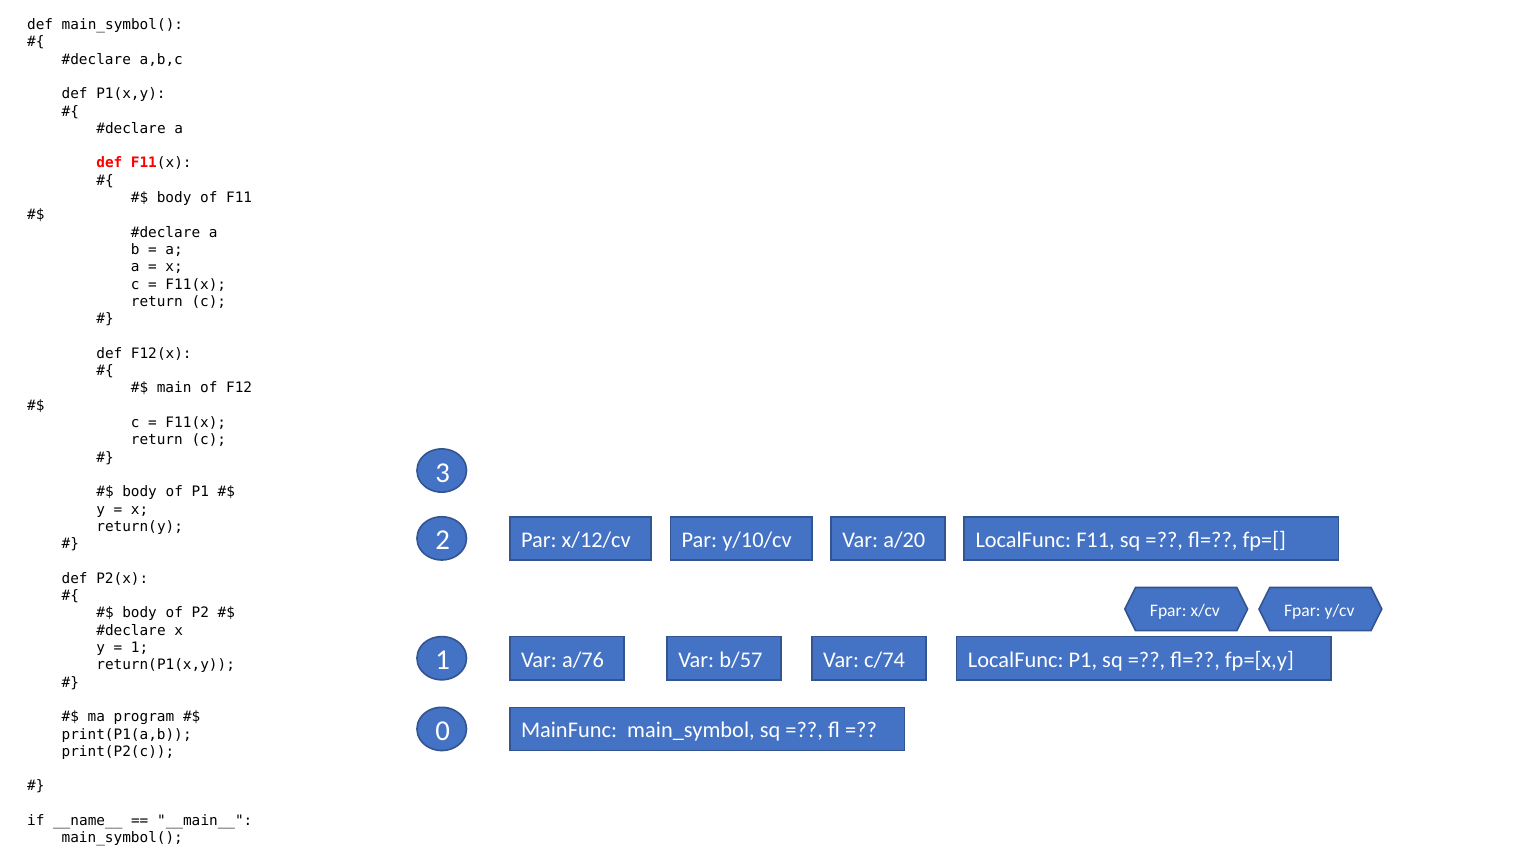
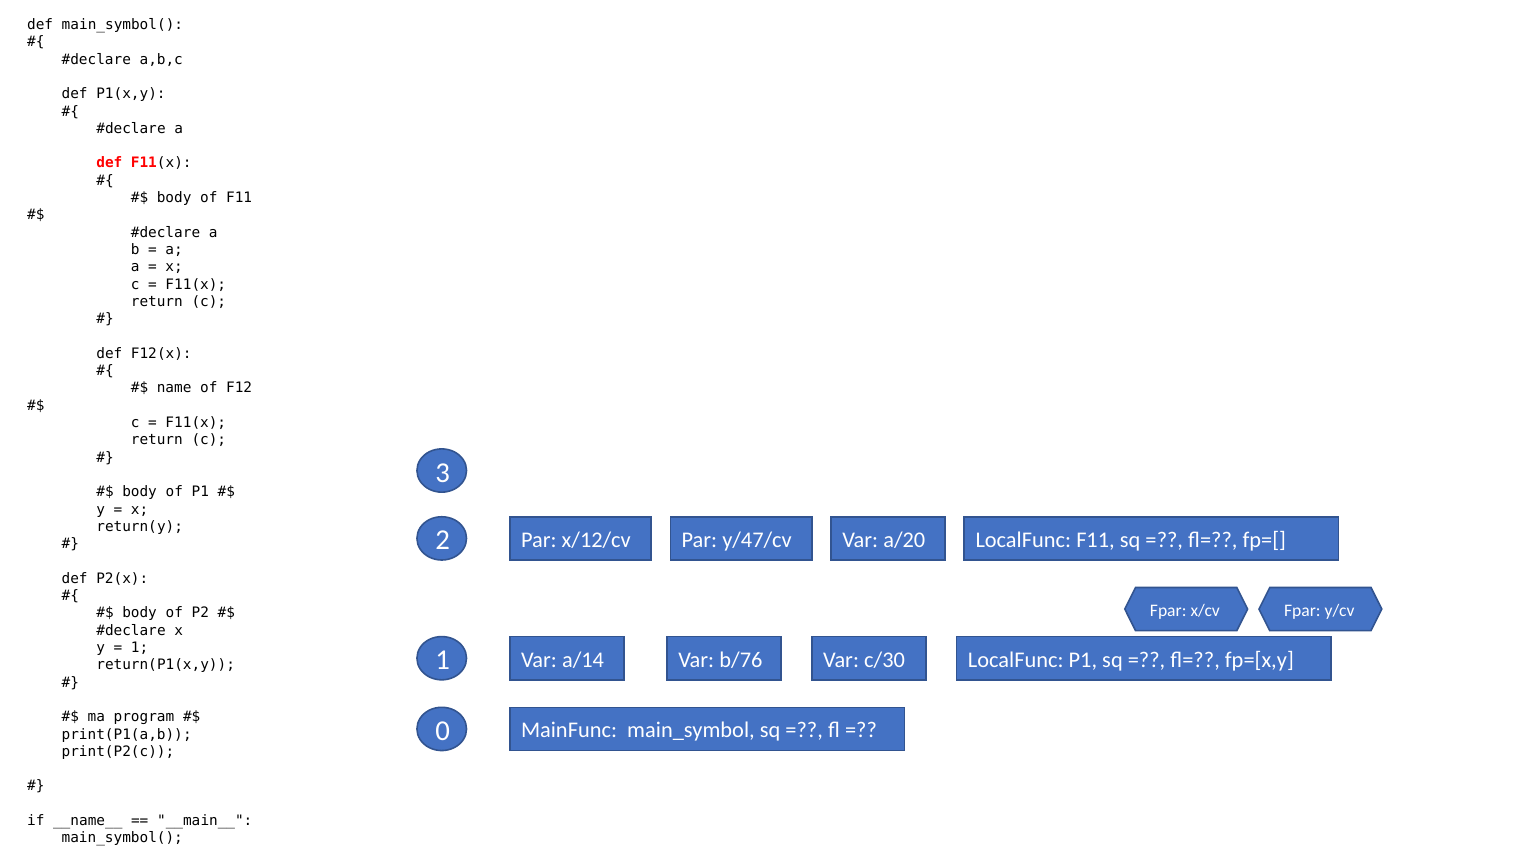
main: main -> name
y/10/cv: y/10/cv -> y/47/cv
a/76: a/76 -> a/14
b/57: b/57 -> b/76
c/74: c/74 -> c/30
